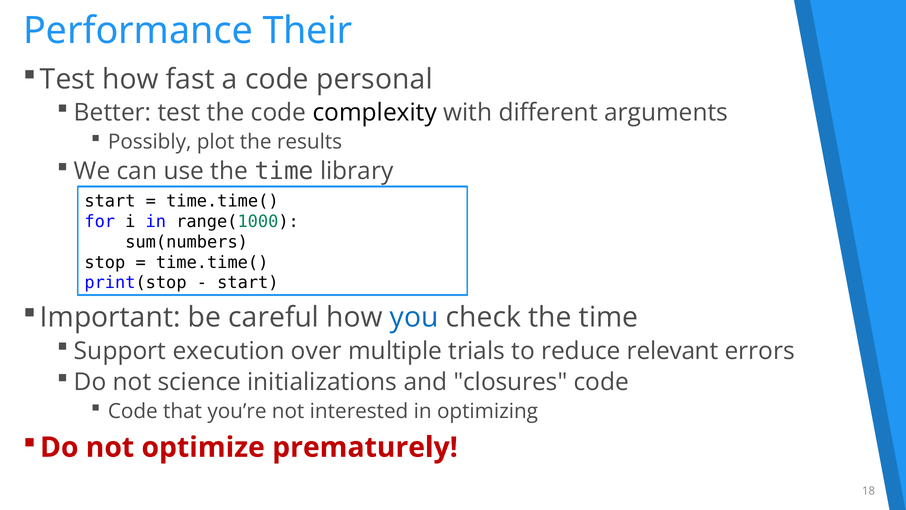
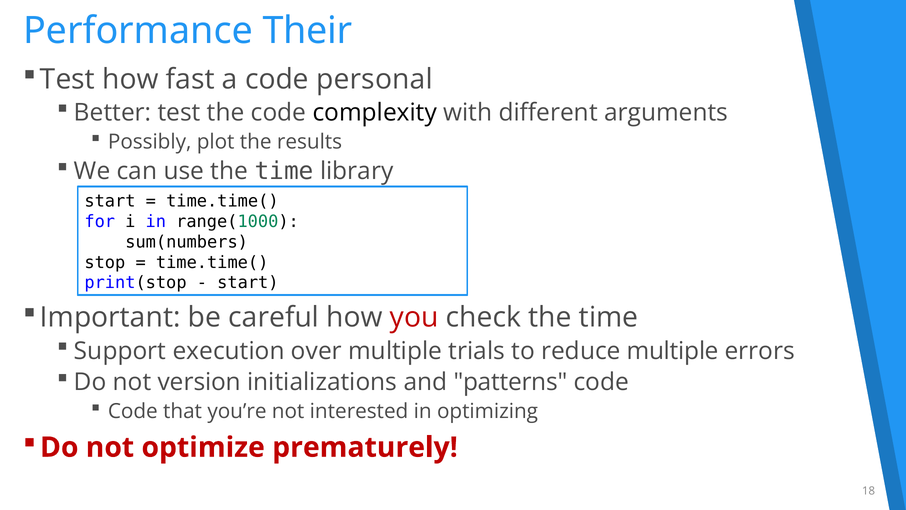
you colour: blue -> red
reduce relevant: relevant -> multiple
science: science -> version
closures: closures -> patterns
